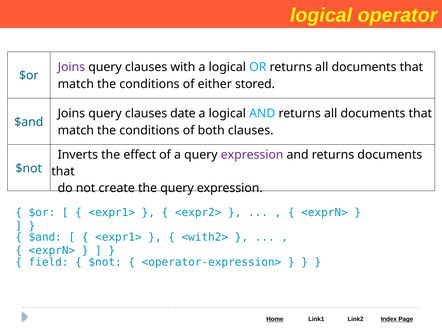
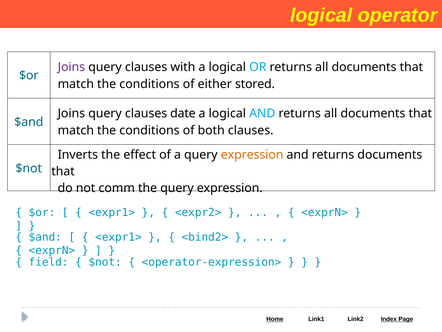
expression at (252, 154) colour: purple -> orange
create: create -> comm
<with2>: <with2> -> <bind2>
